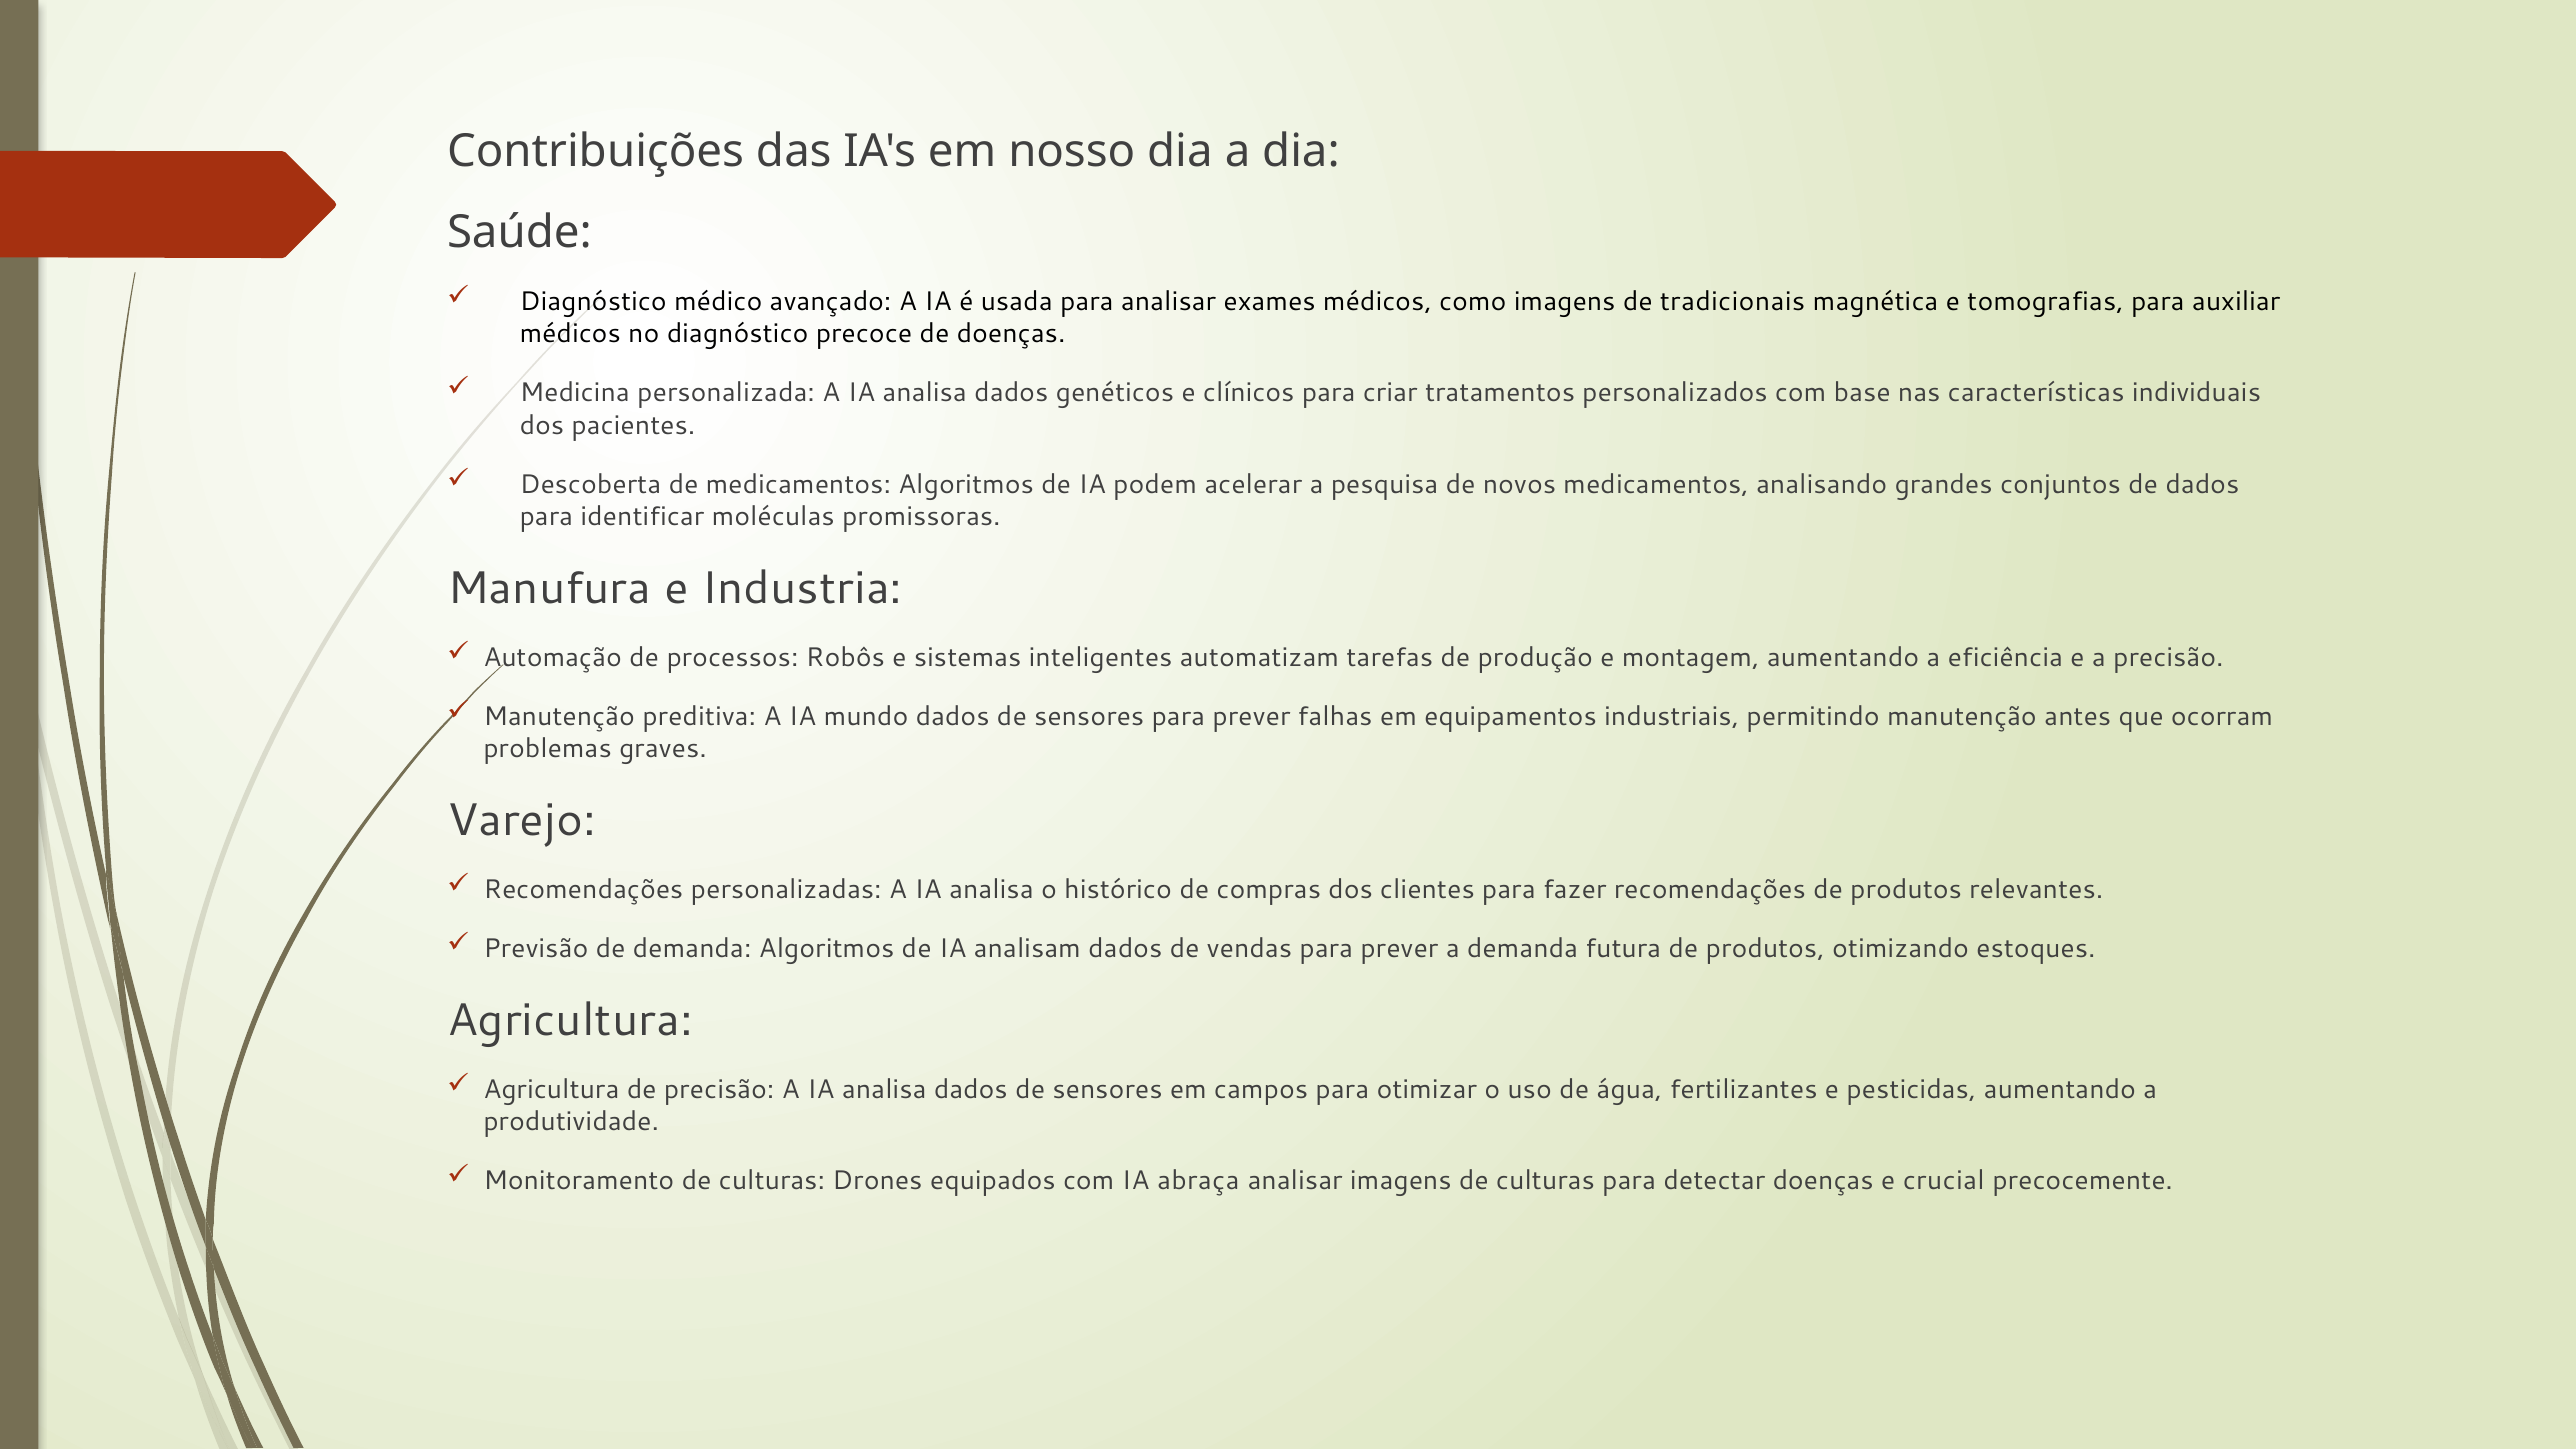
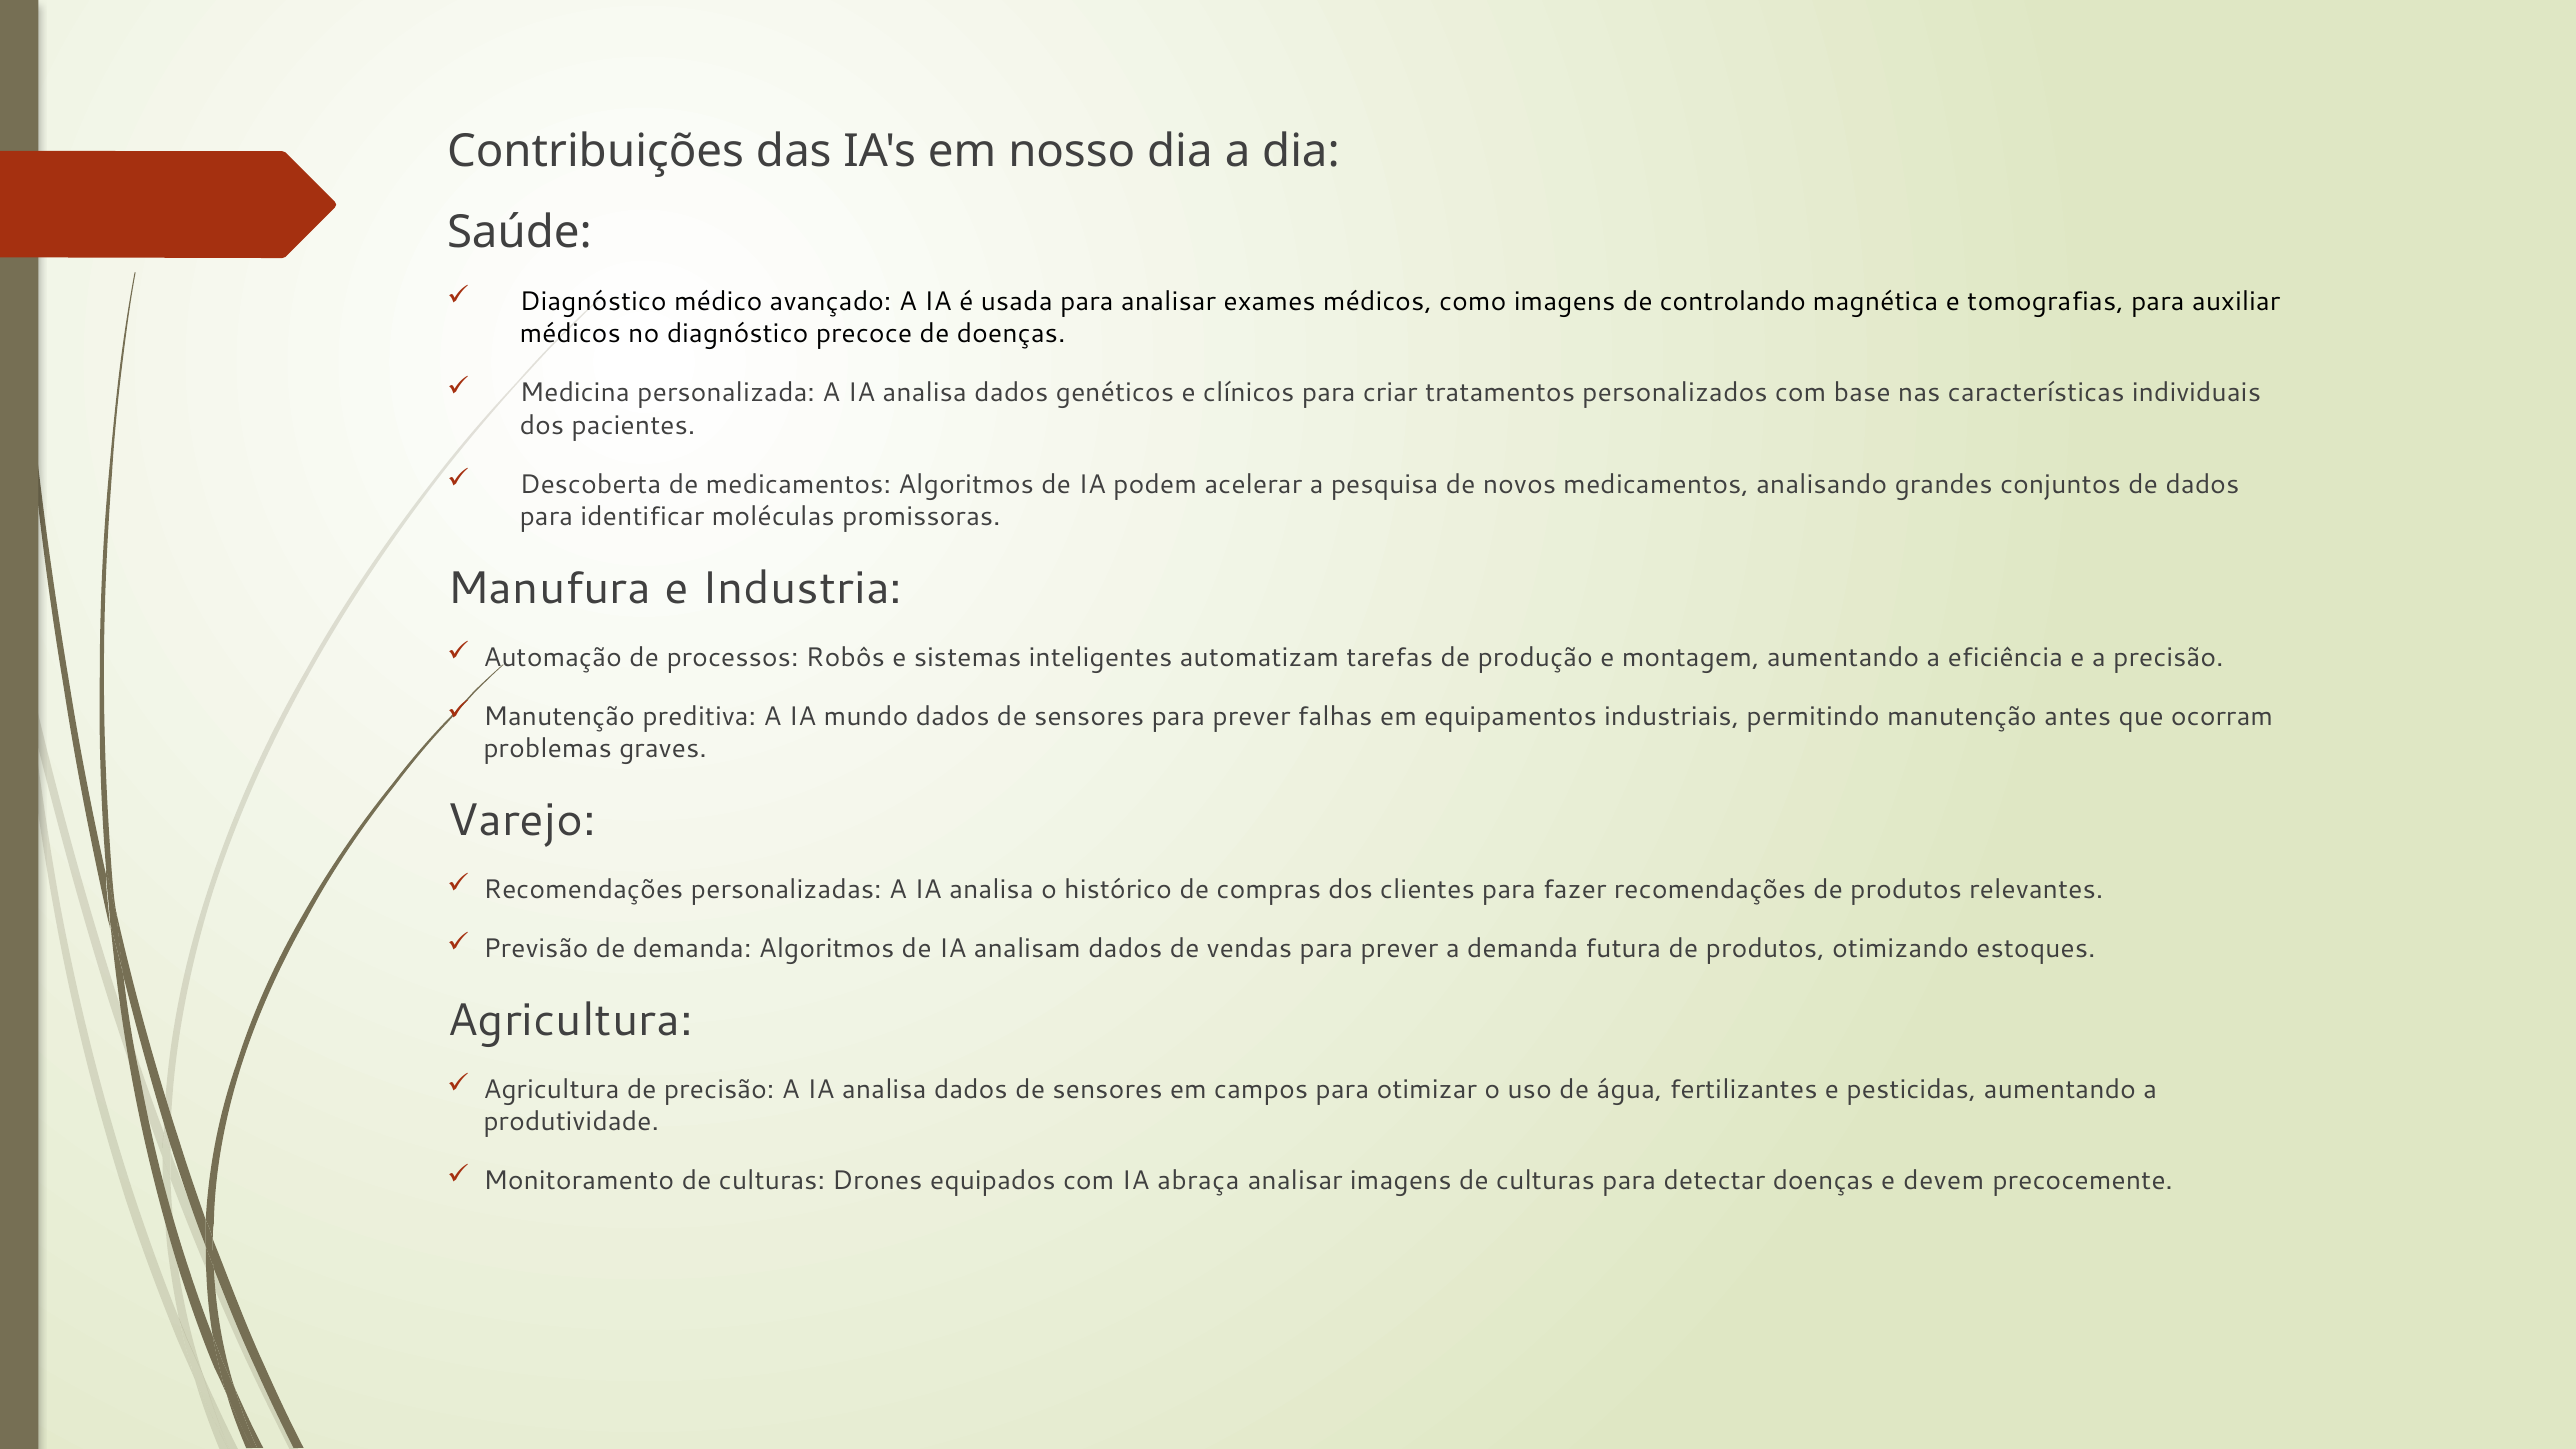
tradicionais: tradicionais -> controlando
crucial: crucial -> devem
